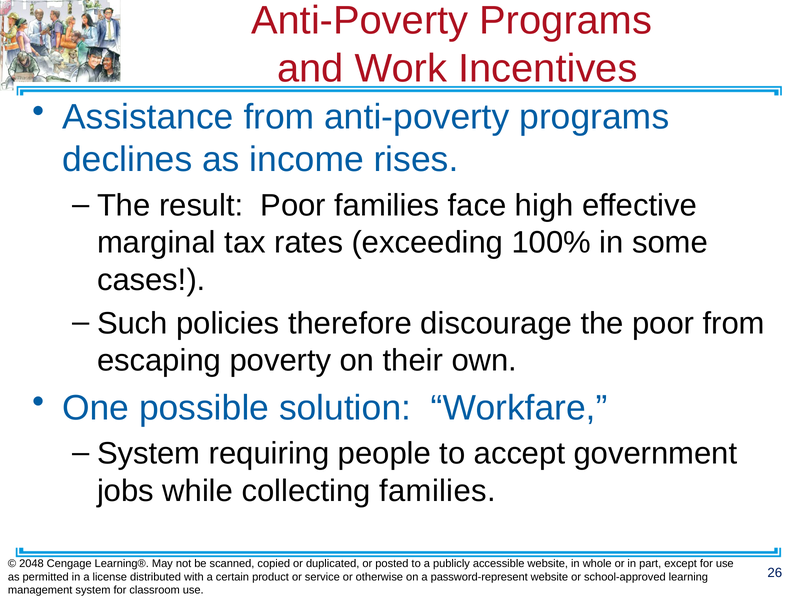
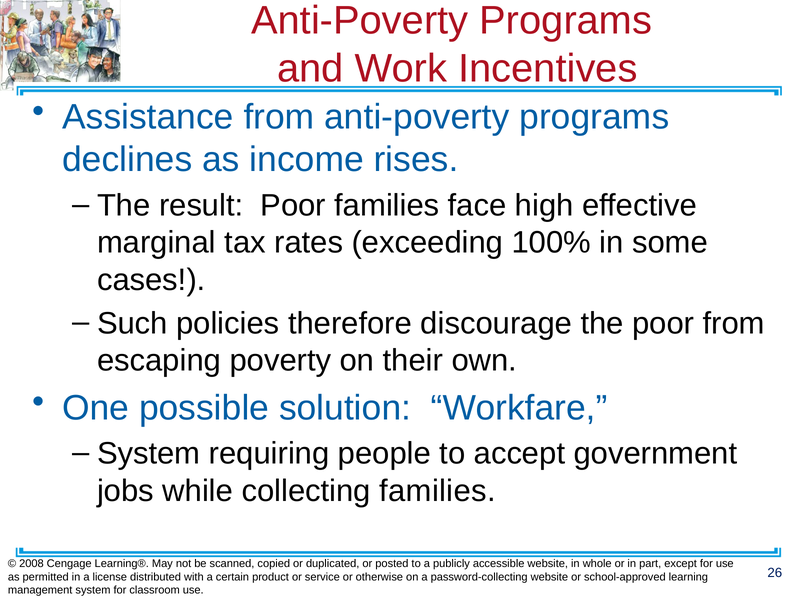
2048: 2048 -> 2008
password-represent: password-represent -> password-collecting
